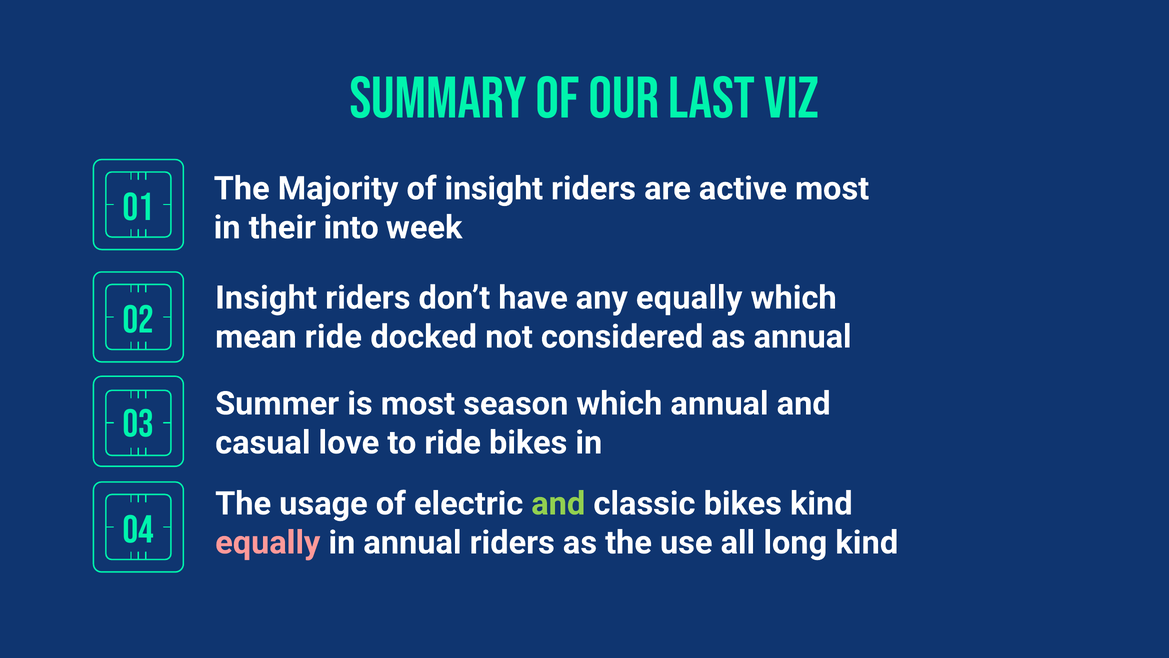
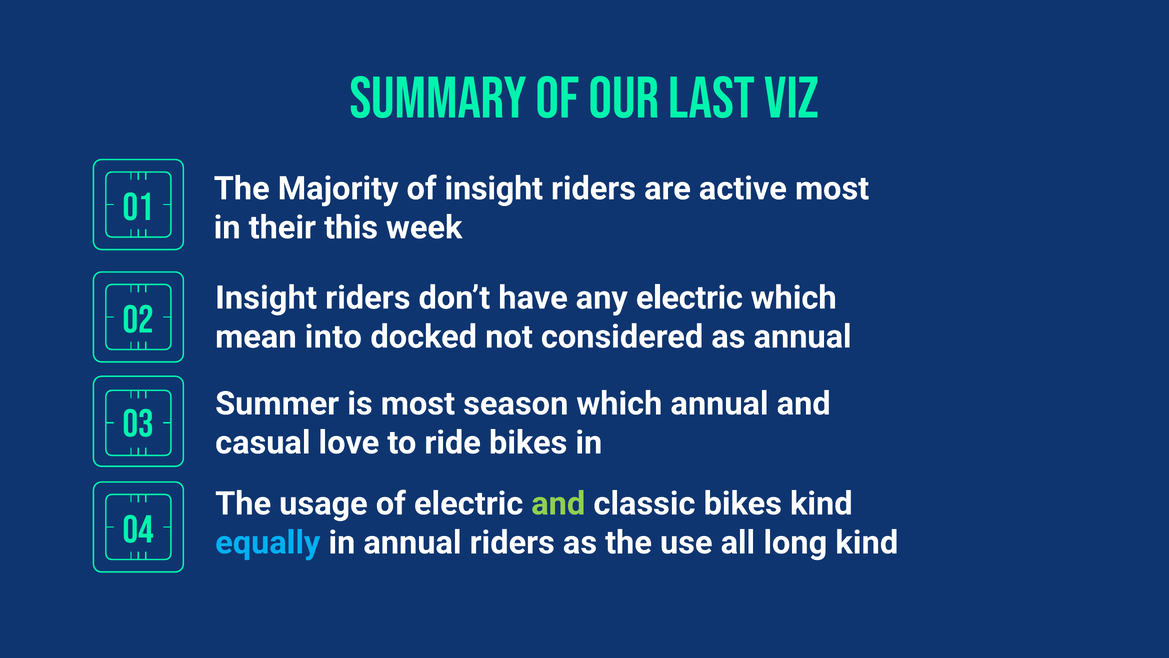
into: into -> this
any equally: equally -> electric
mean ride: ride -> into
equally at (268, 542) colour: pink -> light blue
